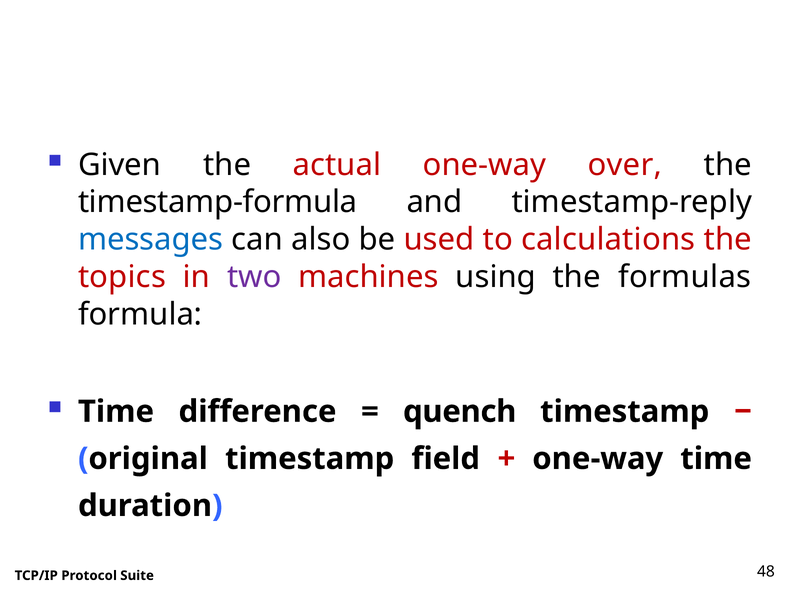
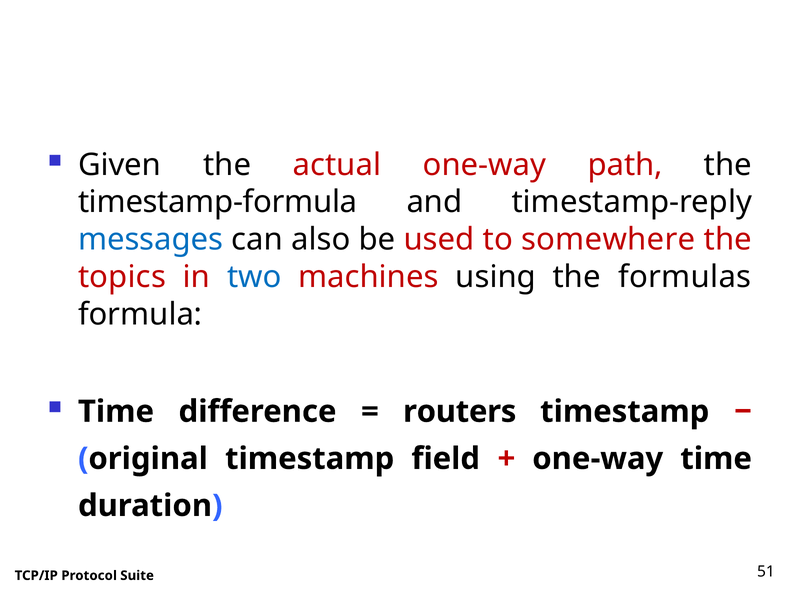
over: over -> path
calculations: calculations -> somewhere
two colour: purple -> blue
quench: quench -> routers
48: 48 -> 51
